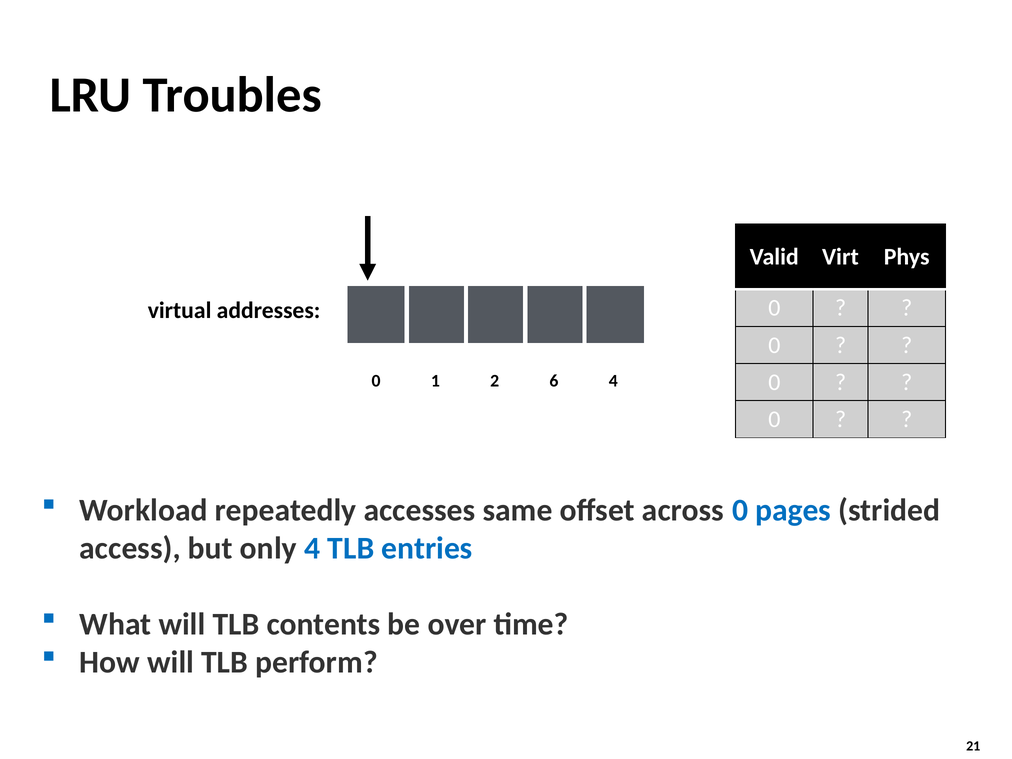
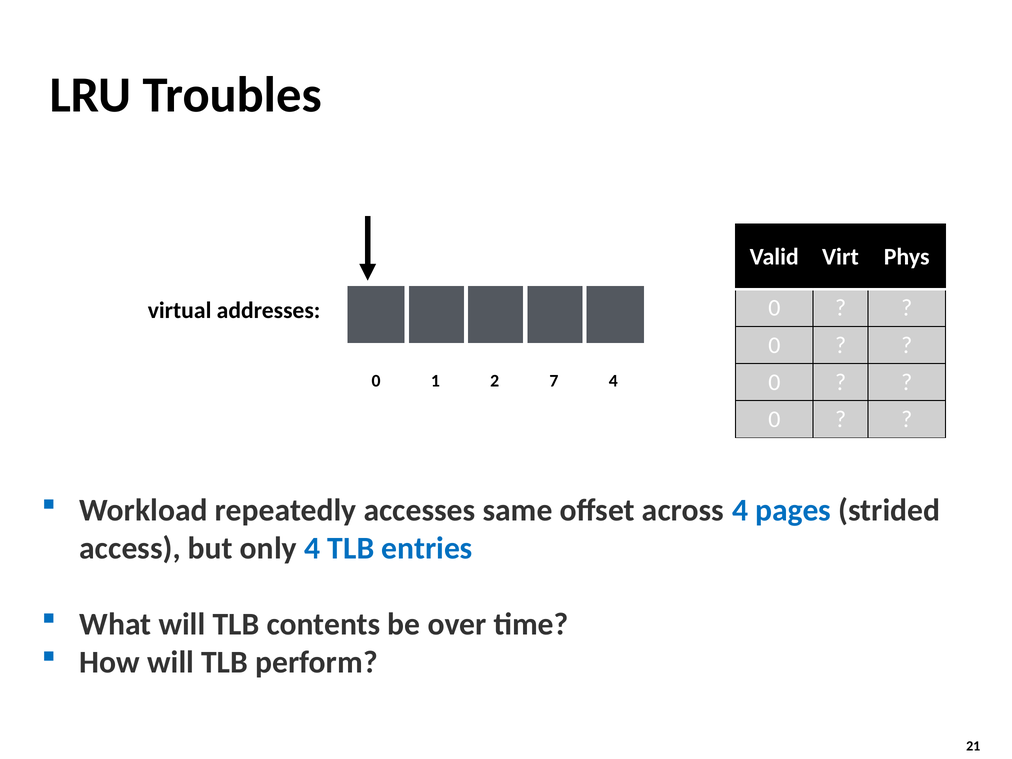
6: 6 -> 7
across 0: 0 -> 4
